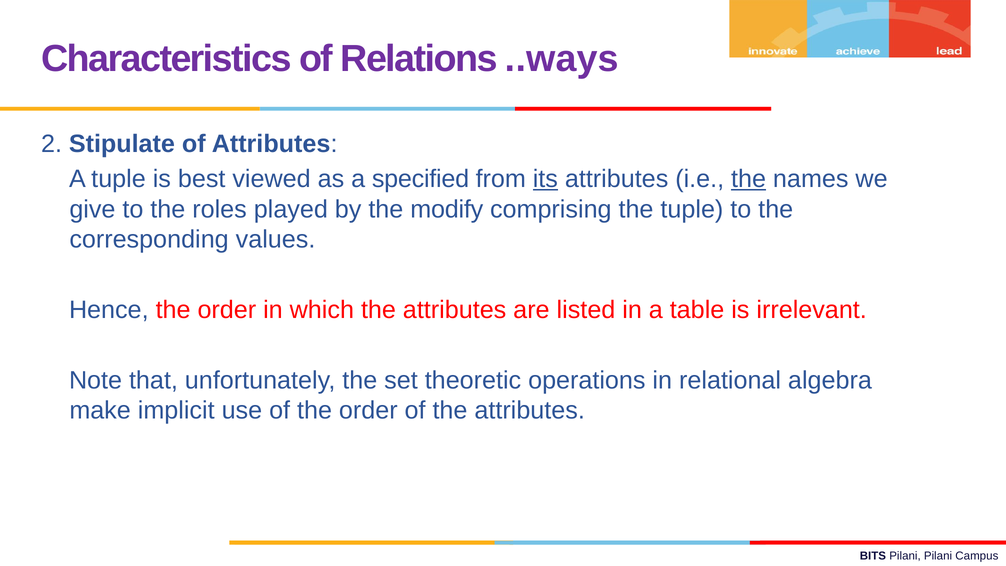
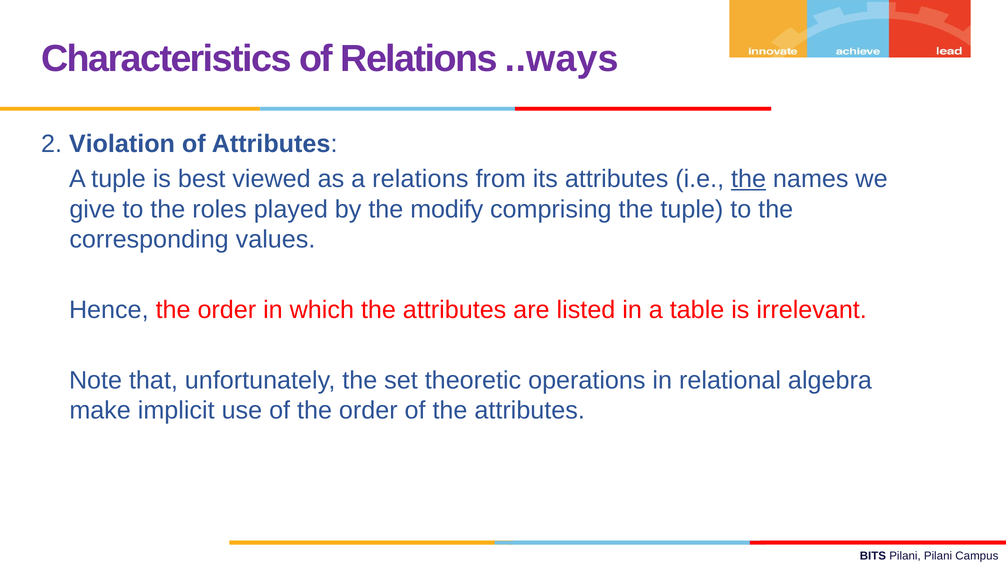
Stipulate: Stipulate -> Violation
a specified: specified -> relations
its underline: present -> none
